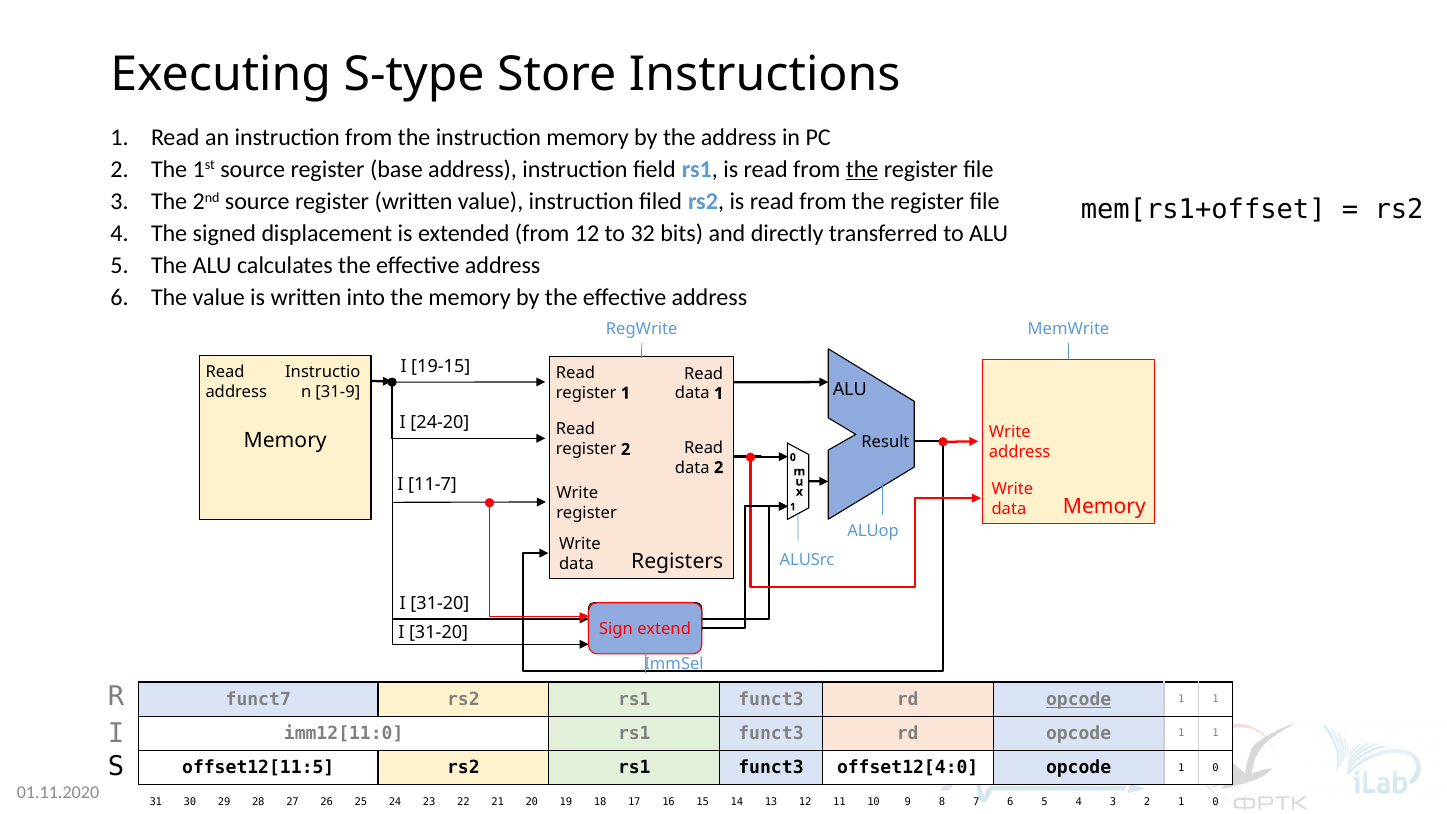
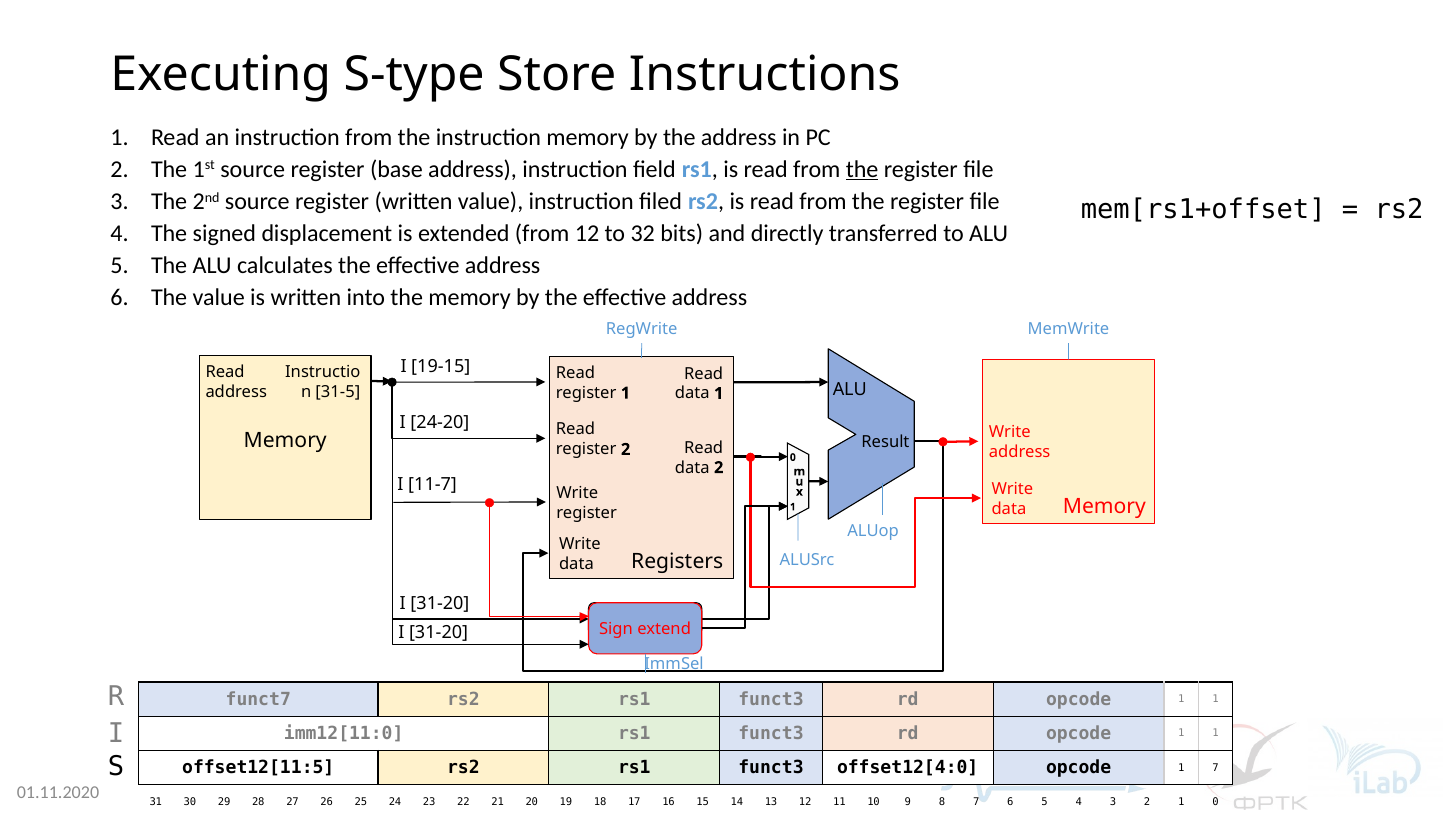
31-9: 31-9 -> 31-5
opcode at (1079, 699) underline: present -> none
opcode 1 0: 0 -> 7
